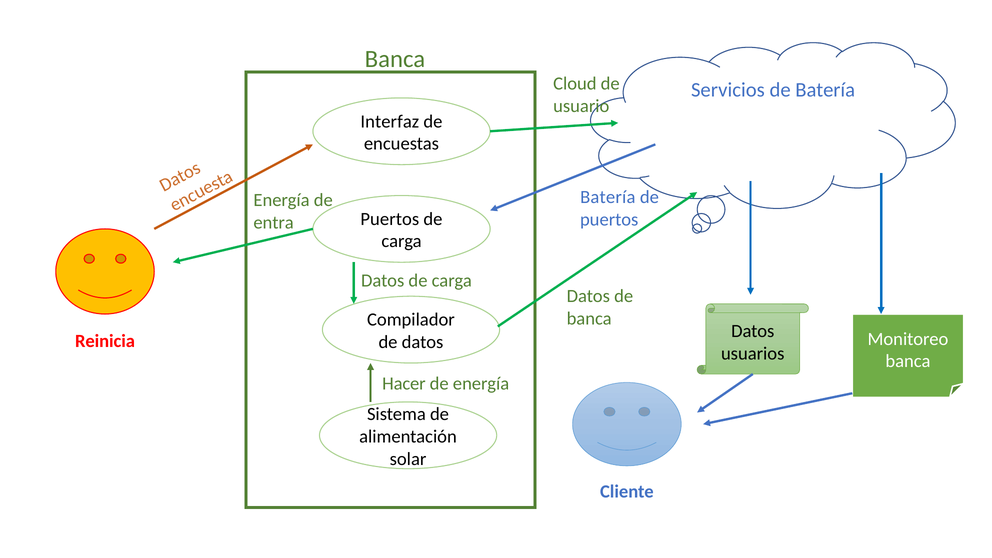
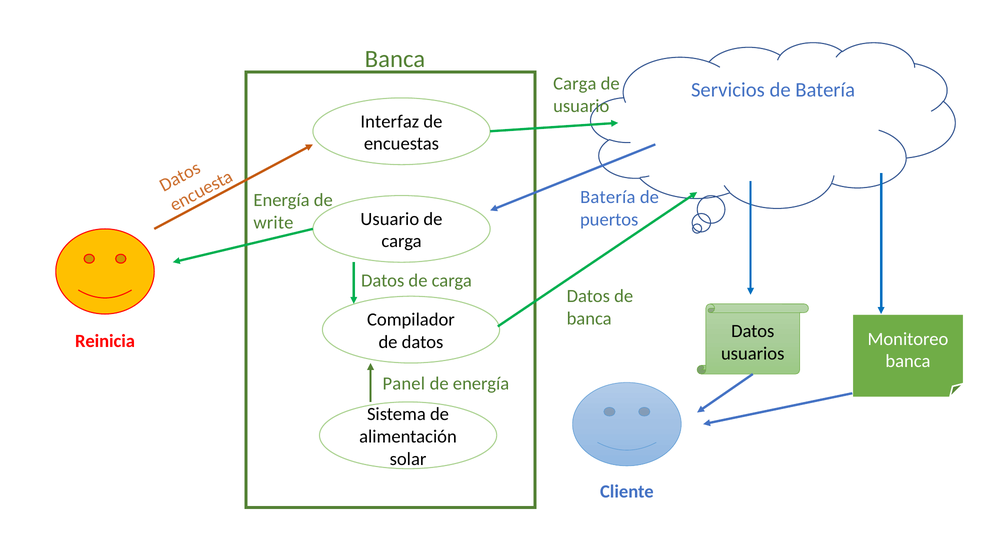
Cloud at (575, 84): Cloud -> Carga
Puertos at (390, 219): Puertos -> Usuario
entra: entra -> write
Hacer: Hacer -> Panel
